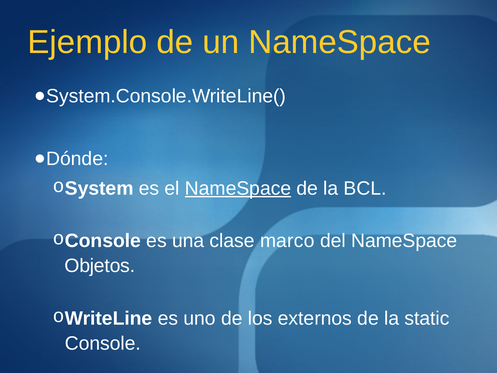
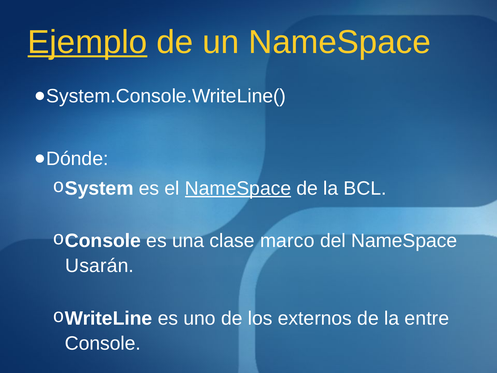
Ejemplo underline: none -> present
Objetos: Objetos -> Usarán
static: static -> entre
